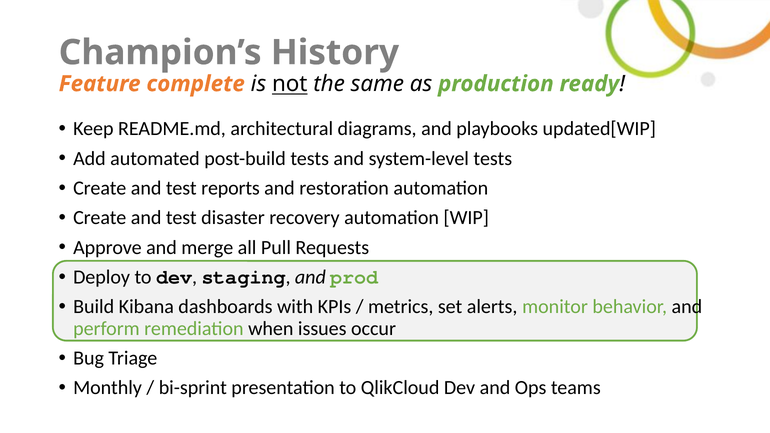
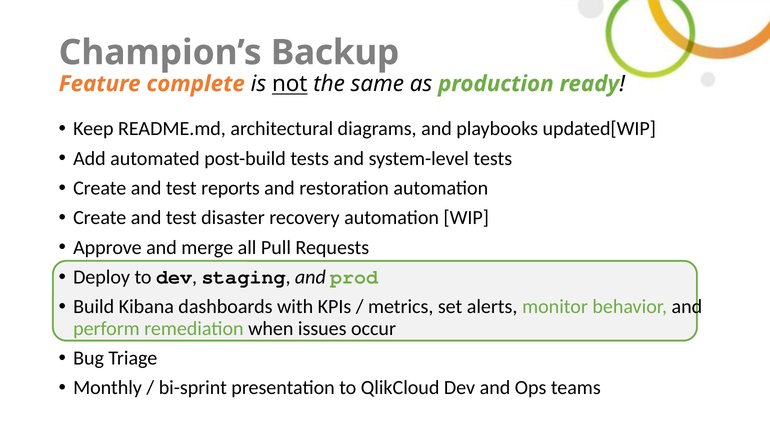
History: History -> Backup
